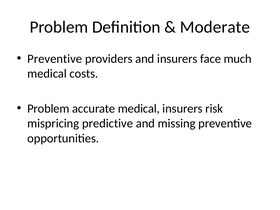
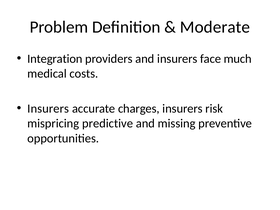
Preventive at (55, 59): Preventive -> Integration
Problem at (48, 109): Problem -> Insurers
accurate medical: medical -> charges
